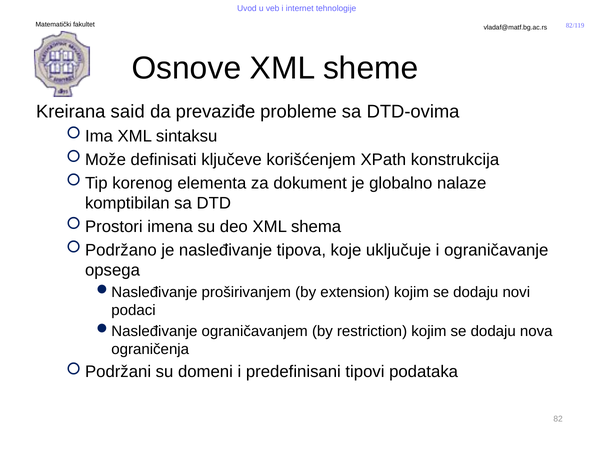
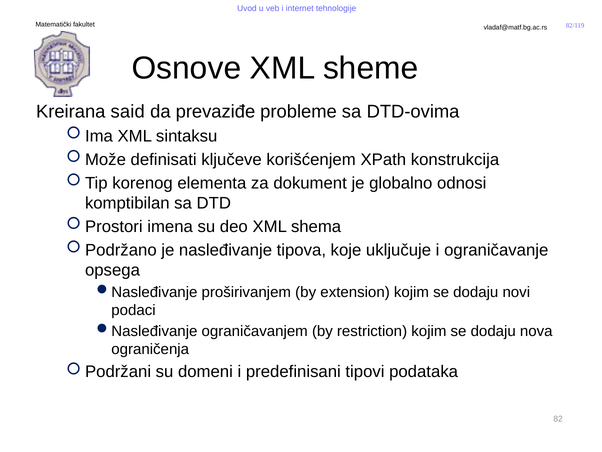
nalaze: nalaze -> odnosi
